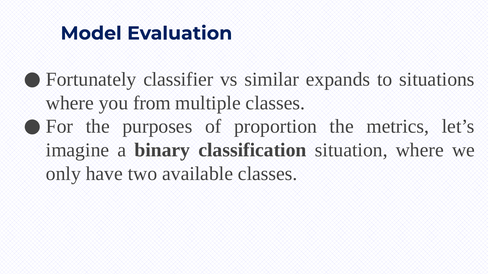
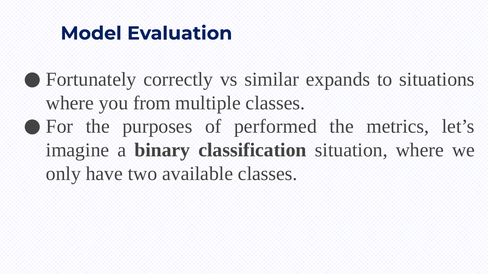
classifier: classifier -> correctly
proportion: proportion -> performed
